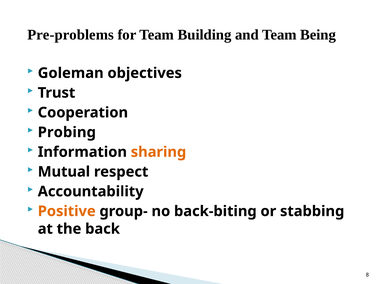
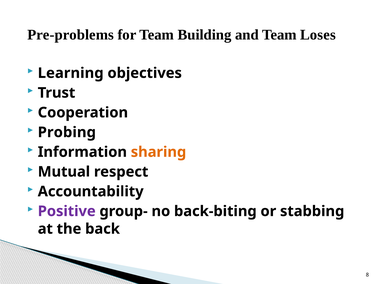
Being: Being -> Loses
Goleman: Goleman -> Learning
Positive colour: orange -> purple
